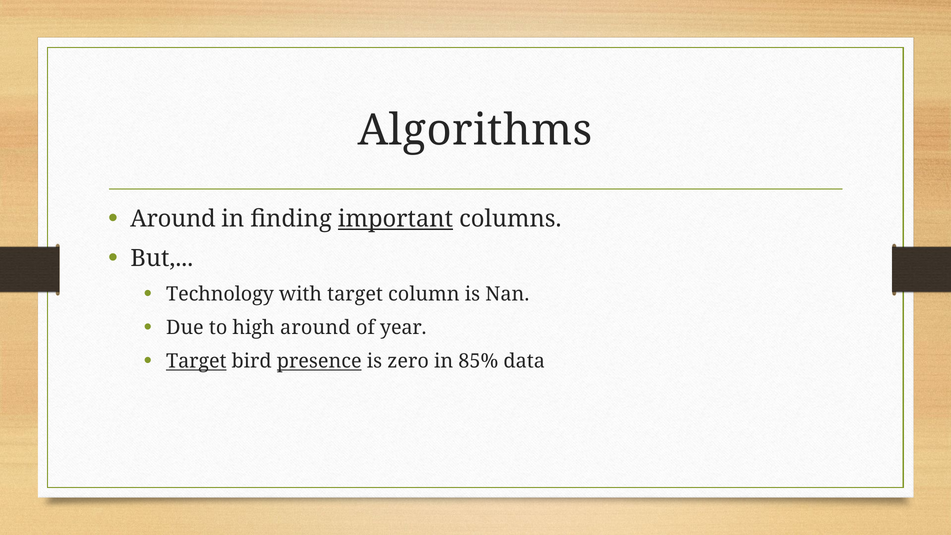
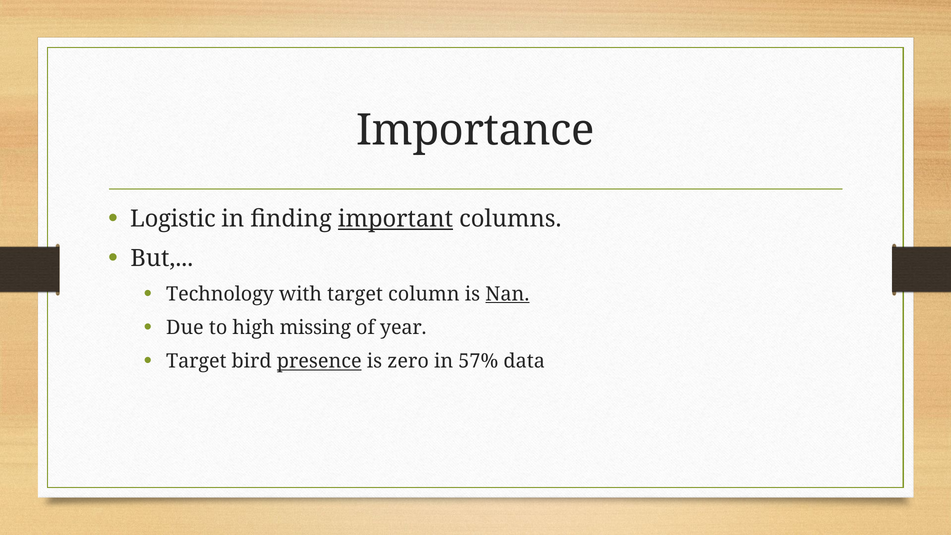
Algorithms: Algorithms -> Importance
Around at (173, 219): Around -> Logistic
Nan underline: none -> present
high around: around -> missing
Target at (196, 361) underline: present -> none
85%: 85% -> 57%
